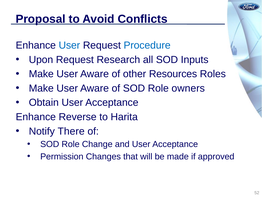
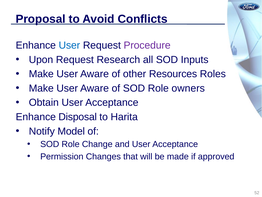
Procedure colour: blue -> purple
Reverse: Reverse -> Disposal
There: There -> Model
